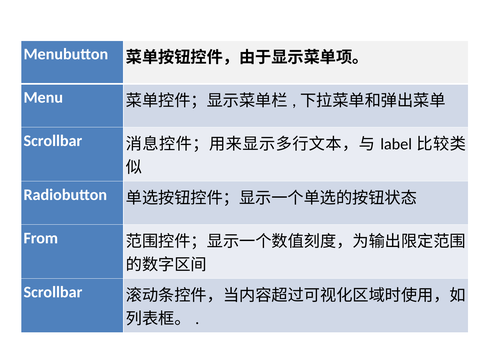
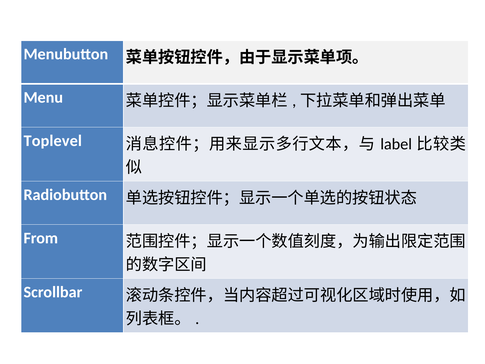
Scrollbar at (53, 141): Scrollbar -> Toplevel
